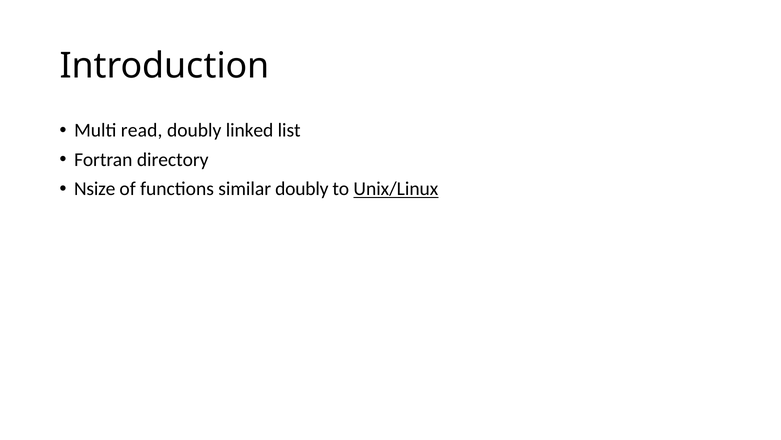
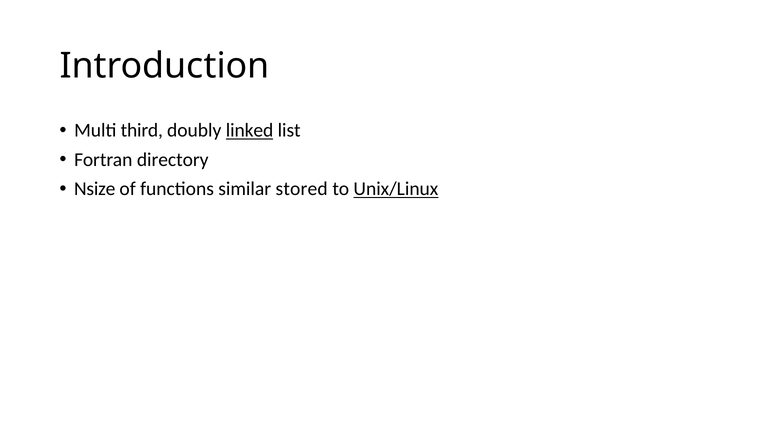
read: read -> third
linked underline: none -> present
similar doubly: doubly -> stored
